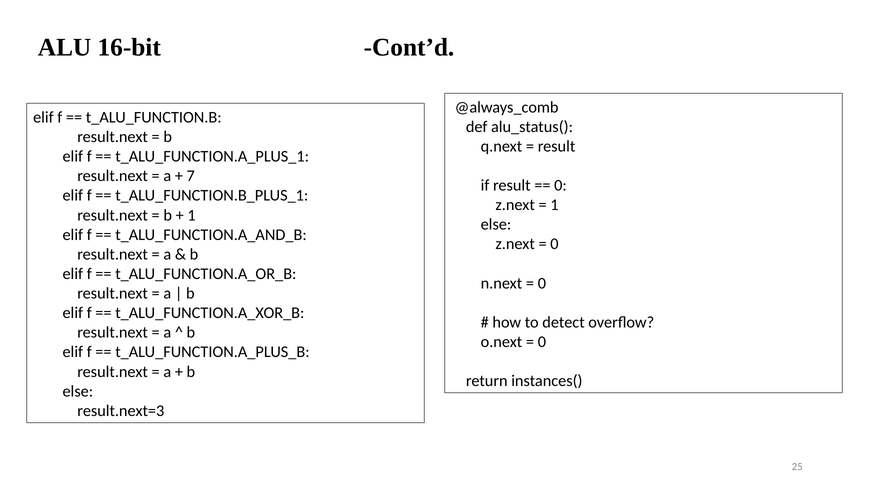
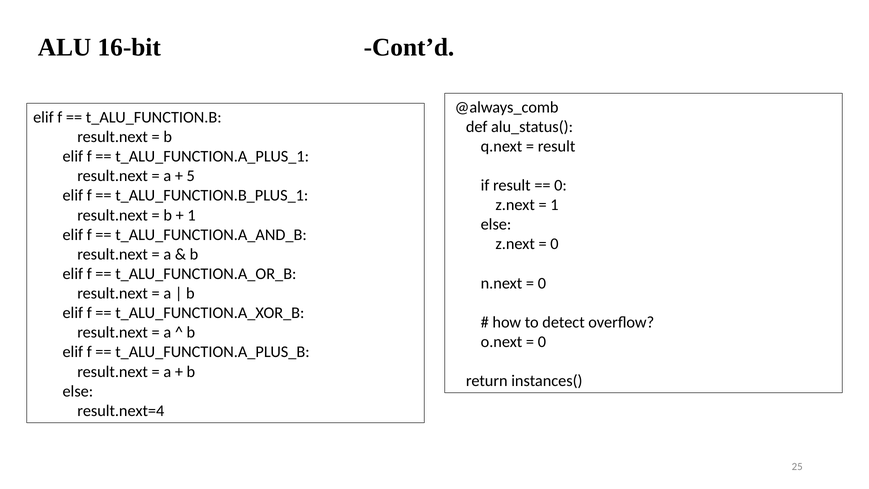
7: 7 -> 5
result.next=3: result.next=3 -> result.next=4
